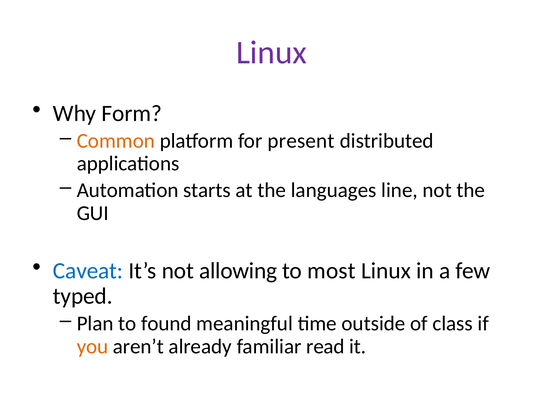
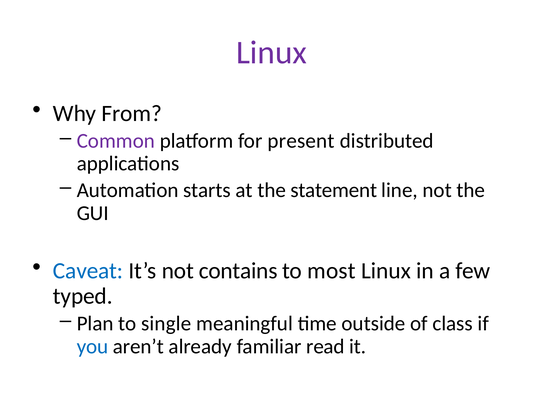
Form: Form -> From
Common colour: orange -> purple
languages: languages -> statement
allowing: allowing -> contains
found: found -> single
you colour: orange -> blue
